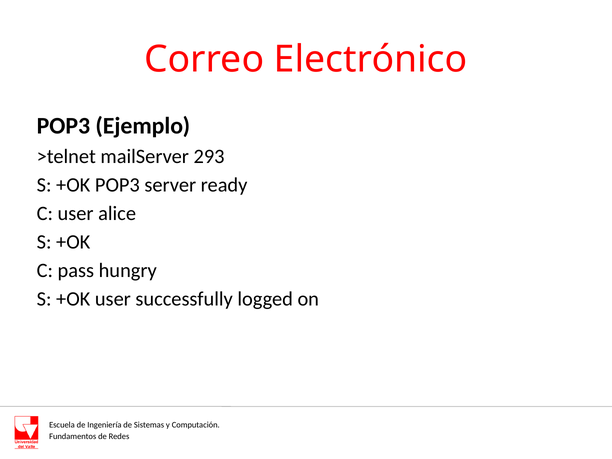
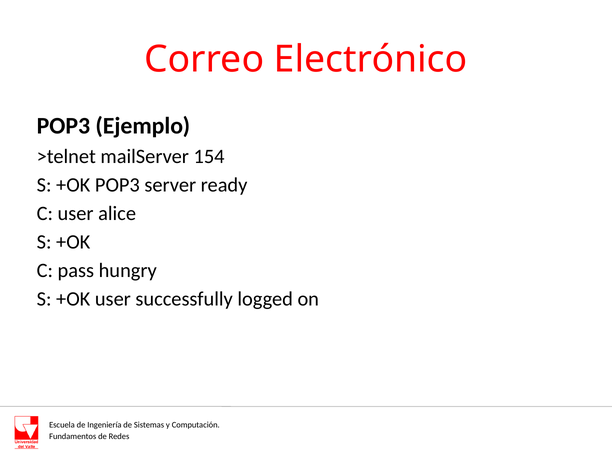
293: 293 -> 154
